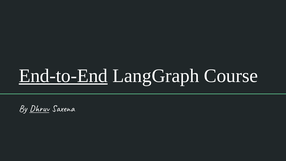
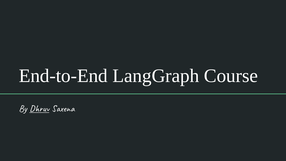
End-to-End underline: present -> none
